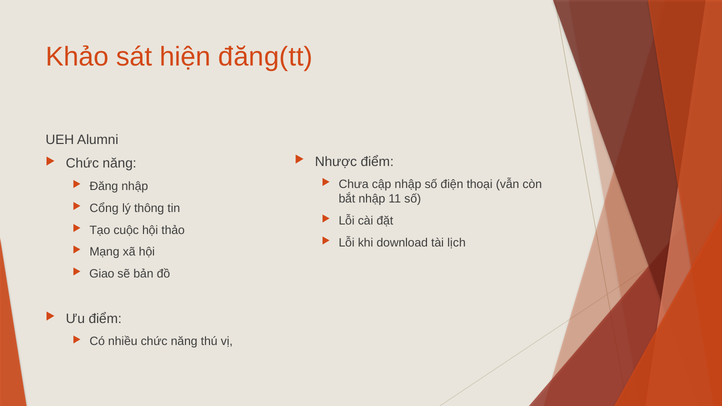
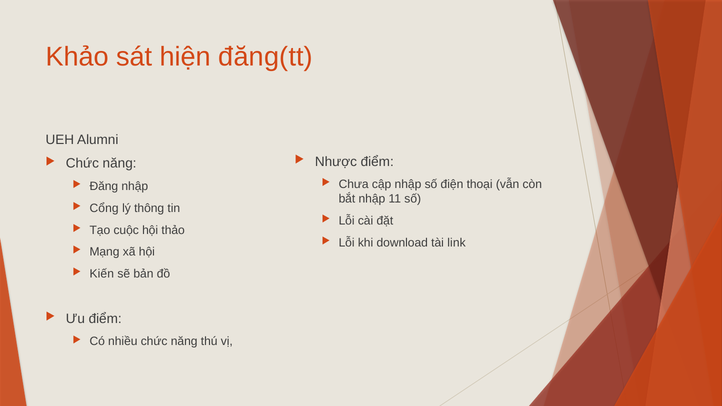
lịch: lịch -> link
Giao: Giao -> Kiến
